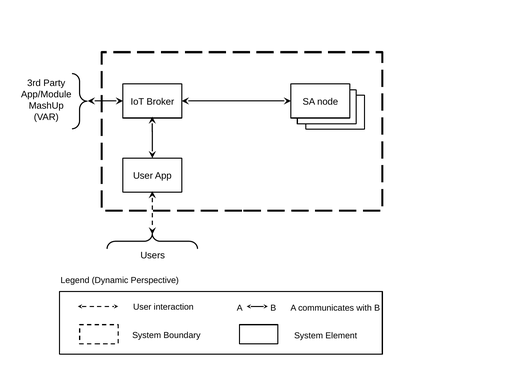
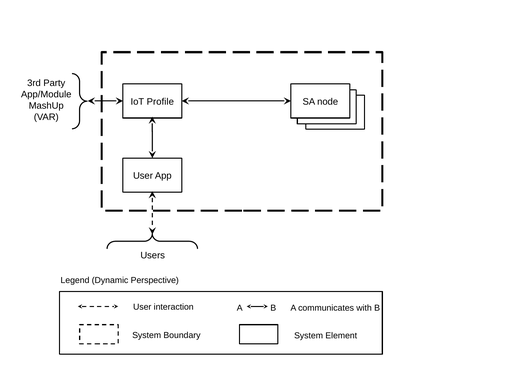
Broker: Broker -> Profile
